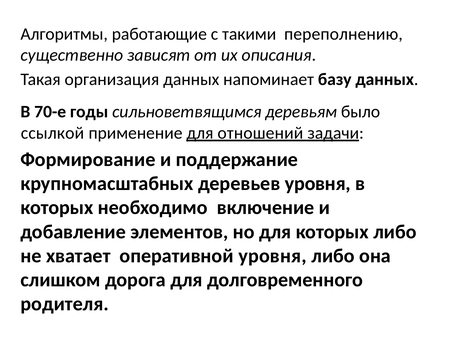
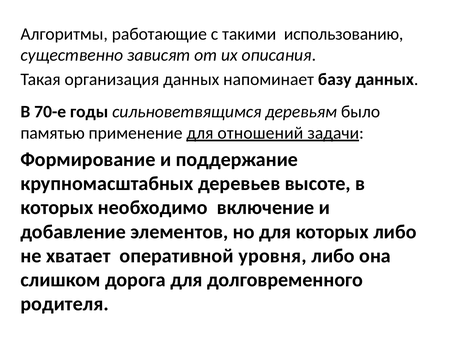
переполнению: переполнению -> использованию
ссылкой: ссылкой -> памятью
деревьев уровня: уровня -> высоте
